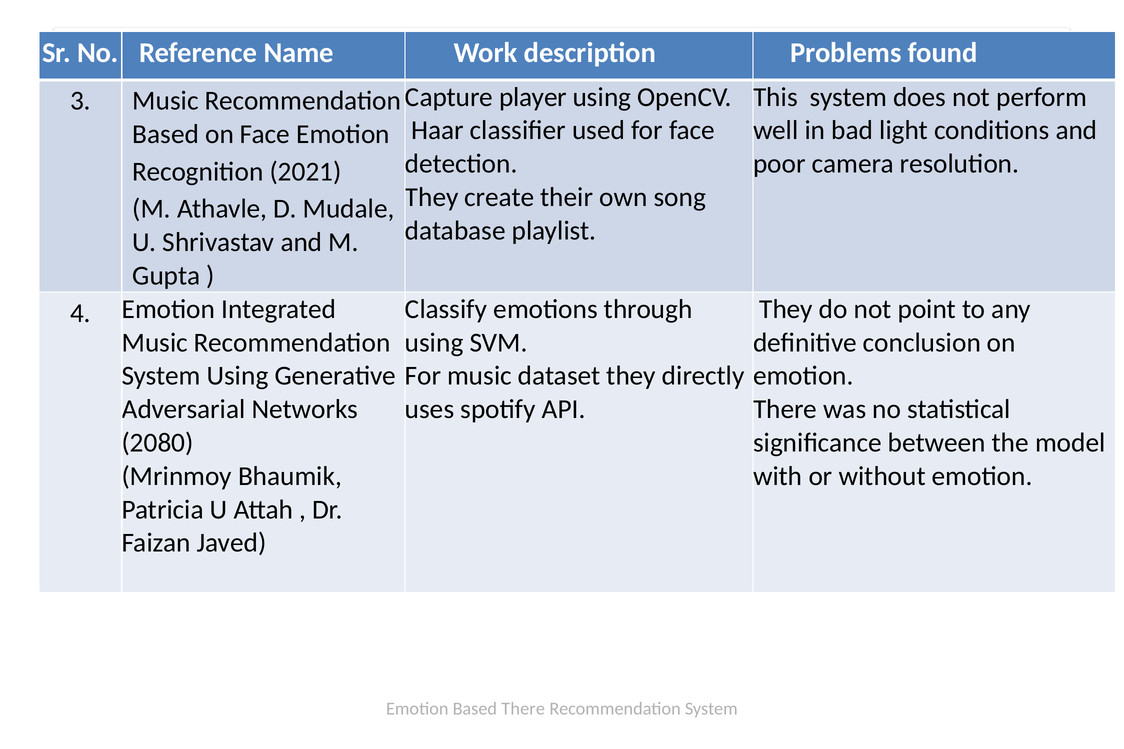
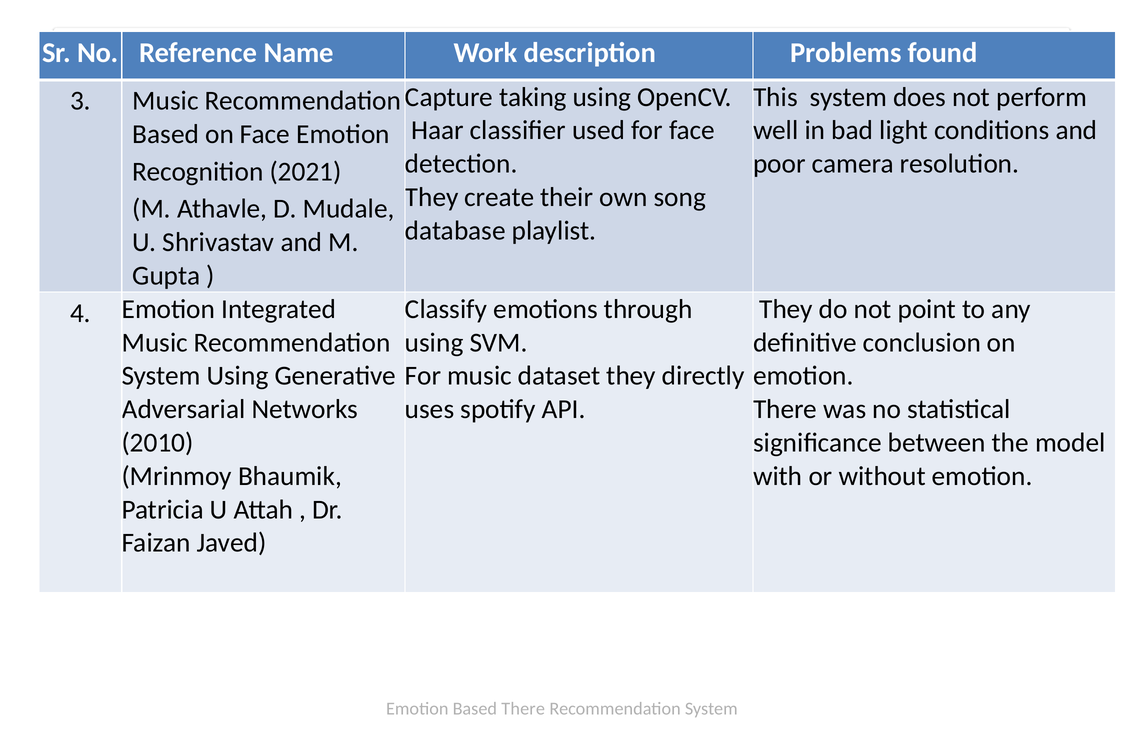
player: player -> taking
2080: 2080 -> 2010
